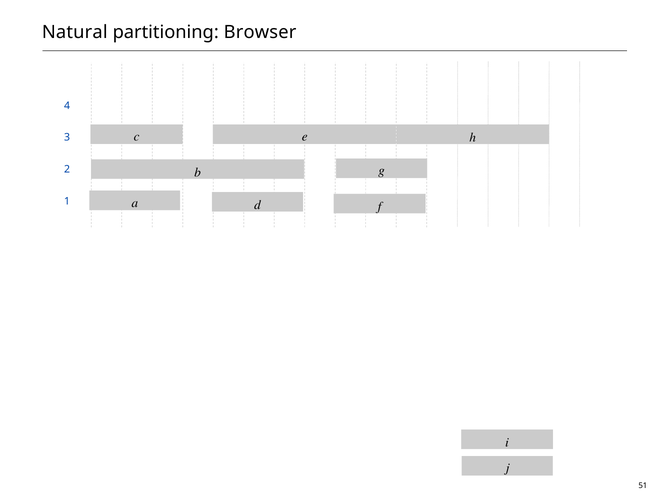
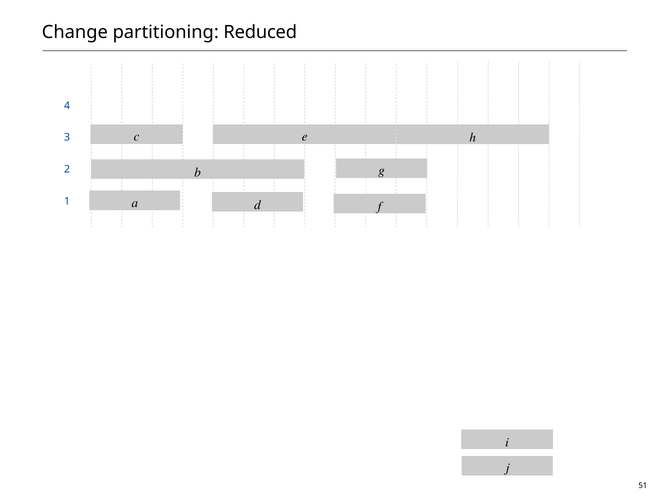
Natural: Natural -> Change
Browser: Browser -> Reduced
